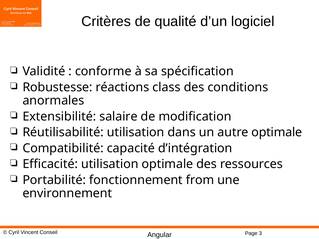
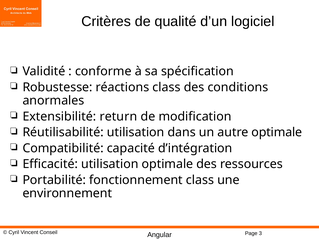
salaire: salaire -> return
fonctionnement from: from -> class
